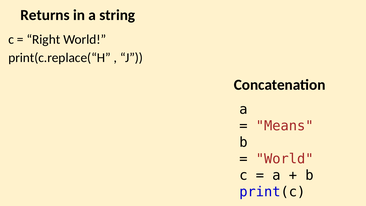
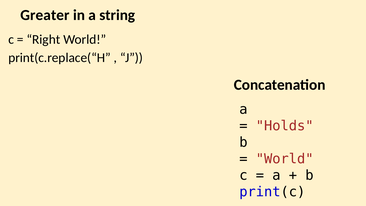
Returns: Returns -> Greater
Means: Means -> Holds
